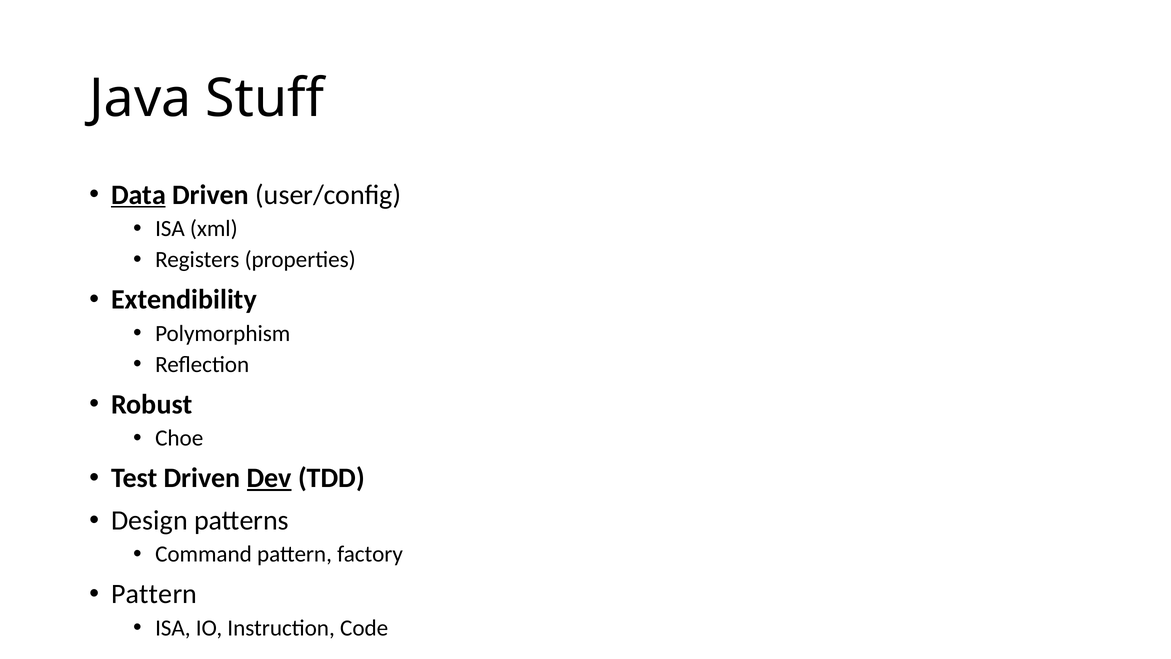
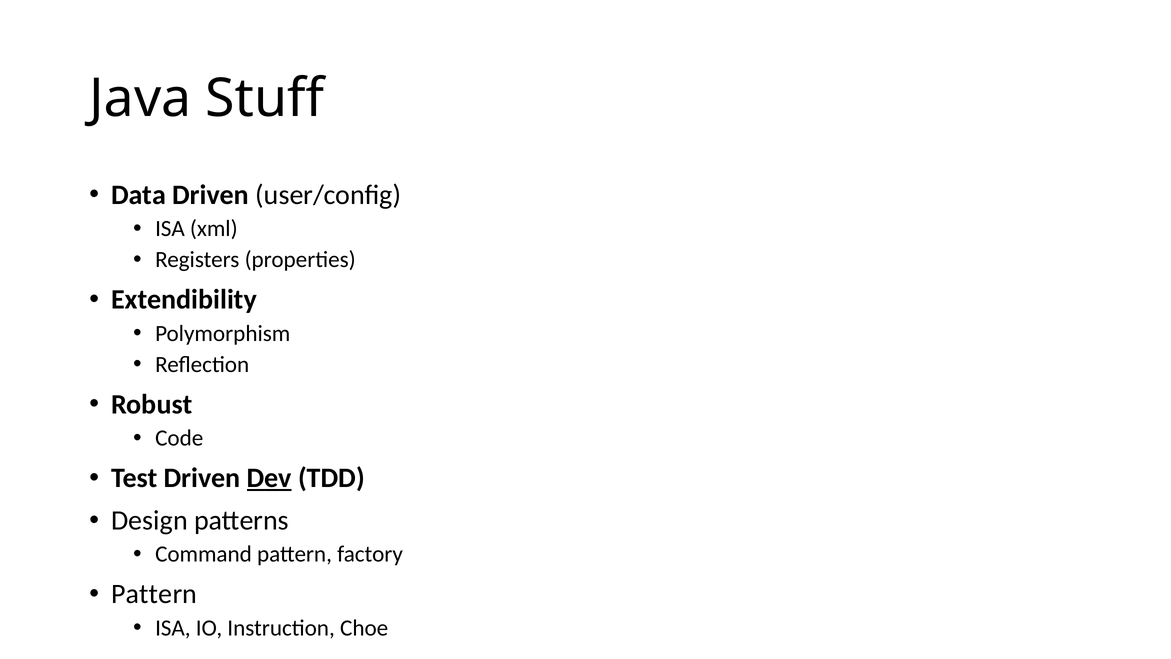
Data underline: present -> none
Choe: Choe -> Code
Code: Code -> Choe
